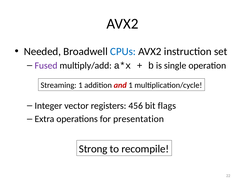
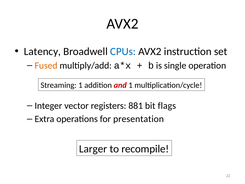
Needed: Needed -> Latency
Fused colour: purple -> orange
456: 456 -> 881
Strong: Strong -> Larger
